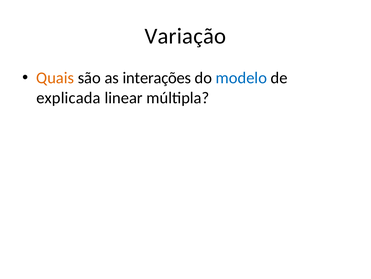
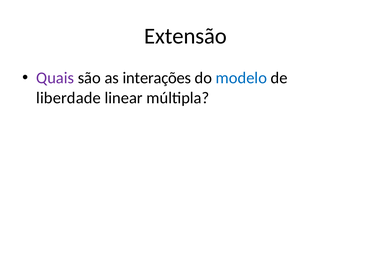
Variação: Variação -> Extensão
Quais colour: orange -> purple
explicada: explicada -> liberdade
